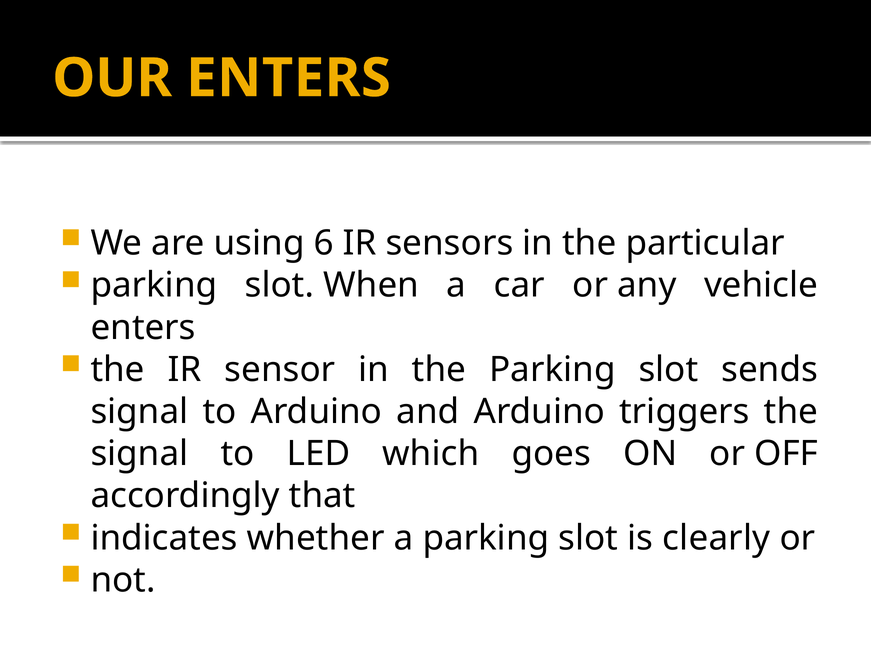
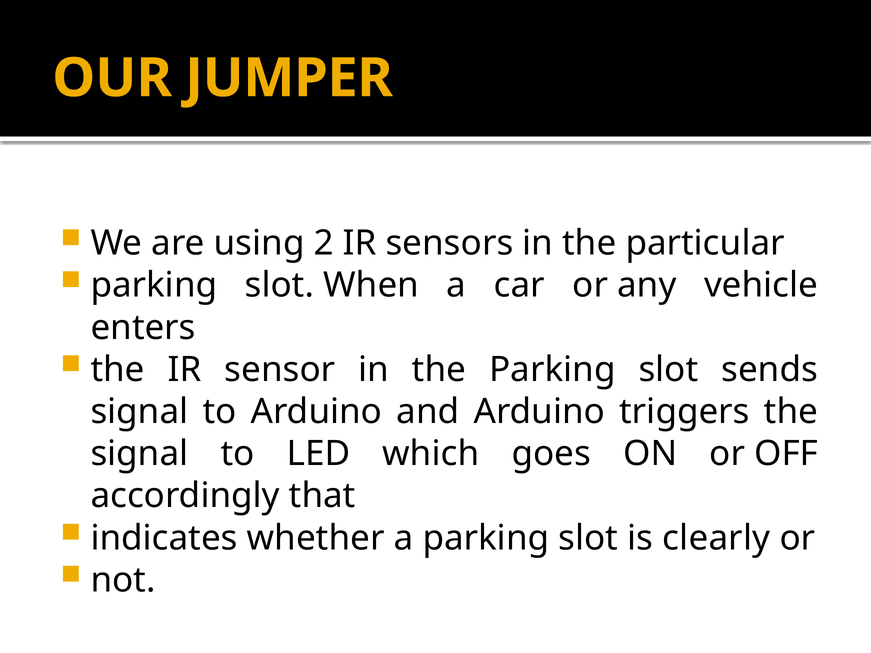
OUR ENTERS: ENTERS -> JUMPER
6: 6 -> 2
